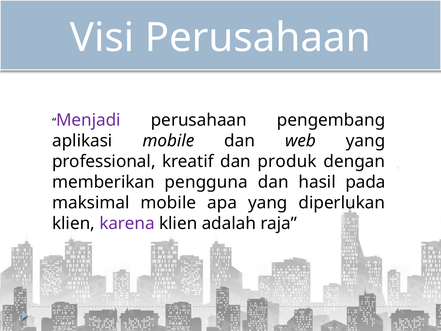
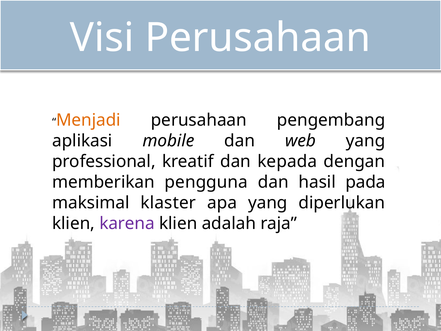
Menjadi colour: purple -> orange
produk: produk -> kepada
maksimal mobile: mobile -> klaster
